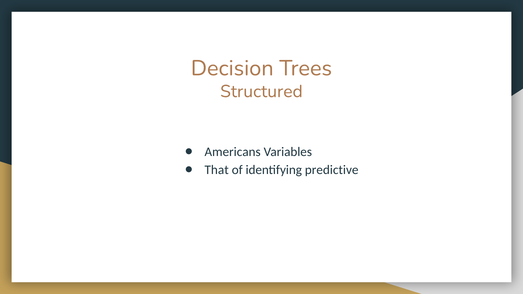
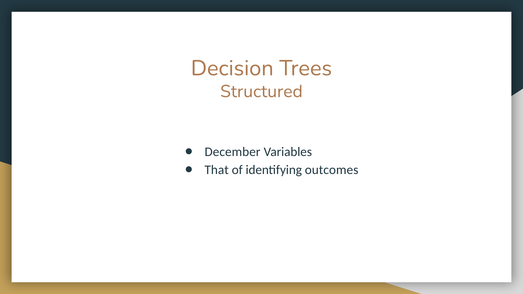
Americans: Americans -> December
predictive: predictive -> outcomes
